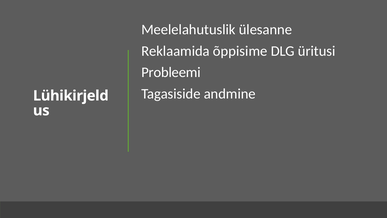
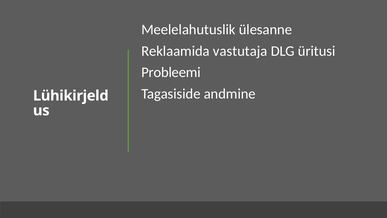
õppisime: õppisime -> vastutaja
